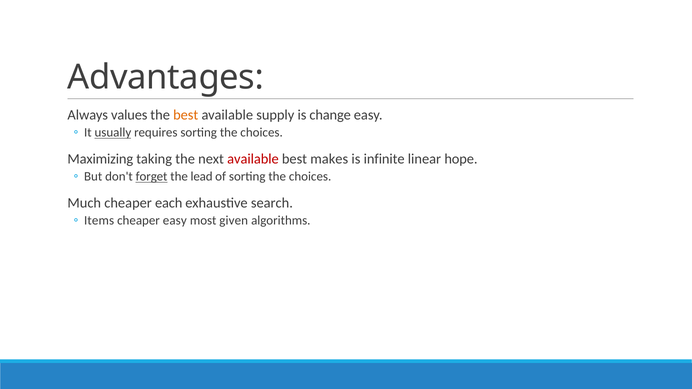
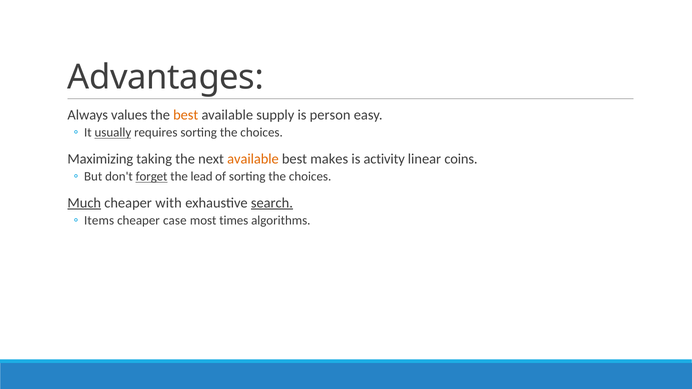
change: change -> person
available at (253, 159) colour: red -> orange
infinite: infinite -> activity
hope: hope -> coins
Much underline: none -> present
each: each -> with
search underline: none -> present
cheaper easy: easy -> case
given: given -> times
